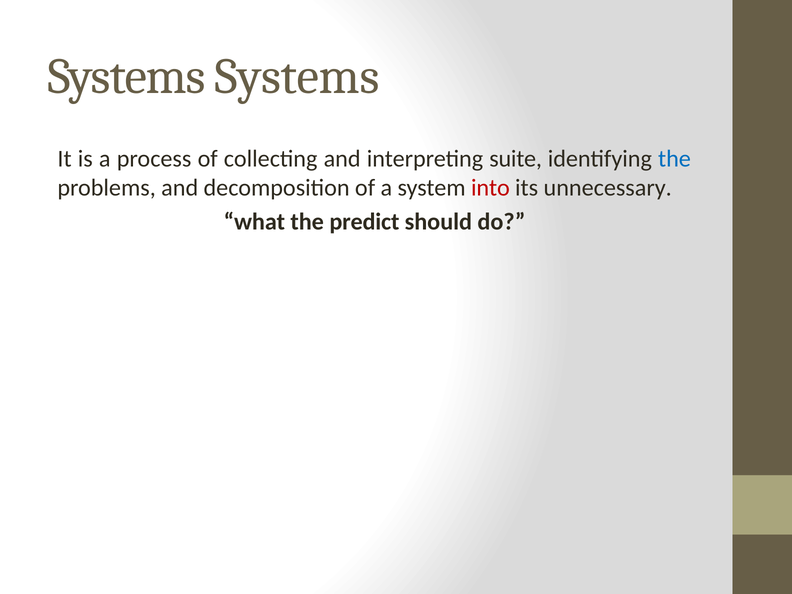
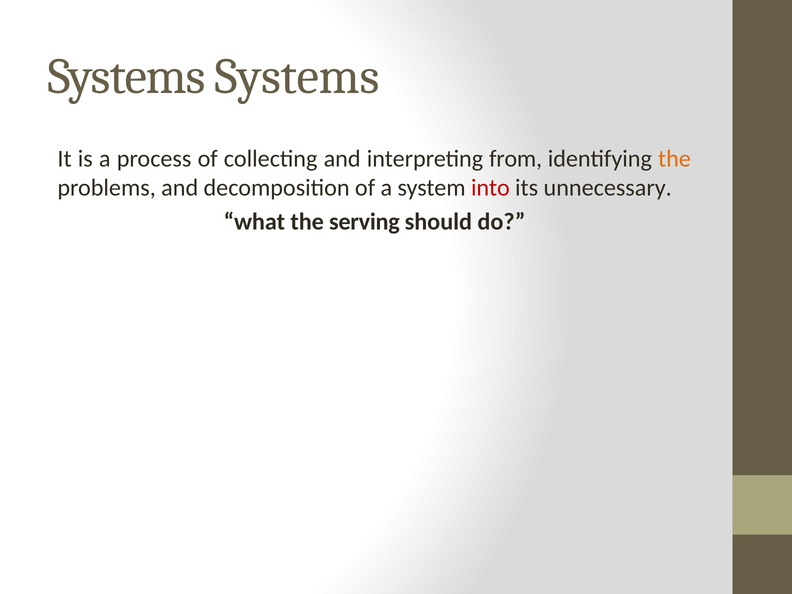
suite: suite -> from
the at (674, 159) colour: blue -> orange
predict: predict -> serving
